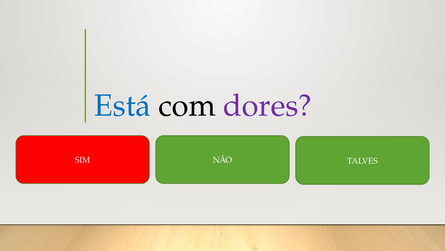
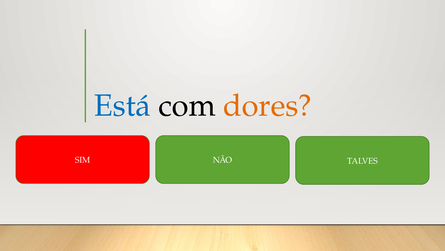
dores colour: purple -> orange
